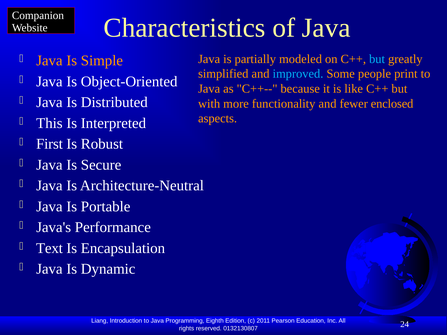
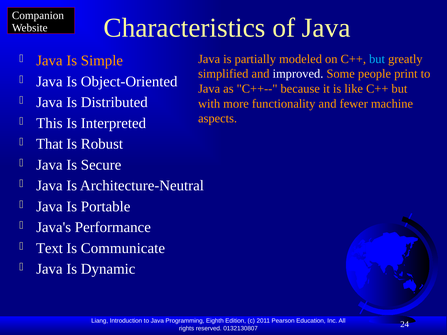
improved colour: light blue -> white
enclosed: enclosed -> machine
First: First -> That
Encapsulation: Encapsulation -> Communicate
